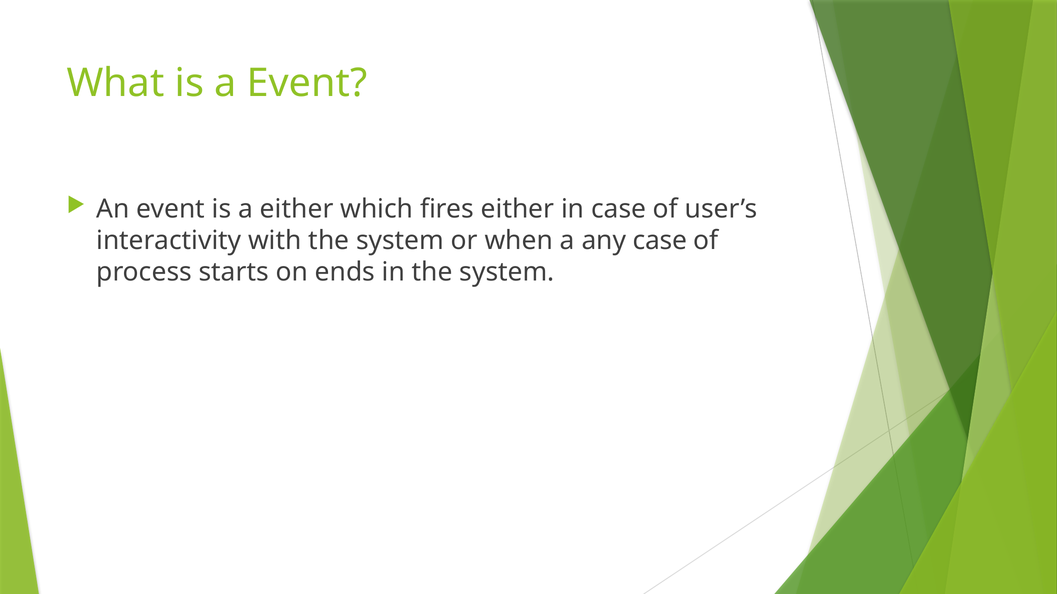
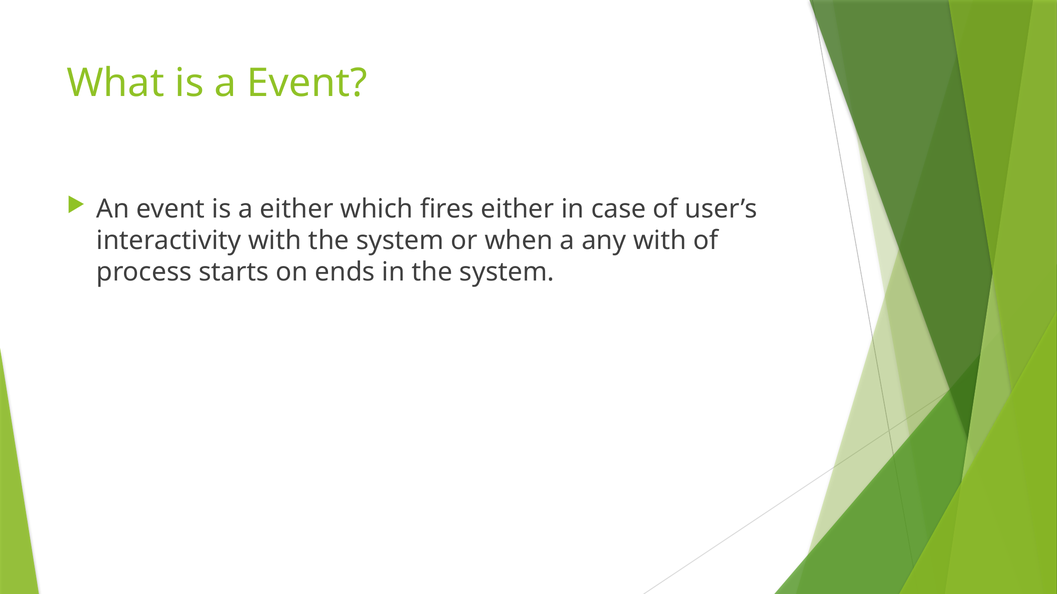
any case: case -> with
